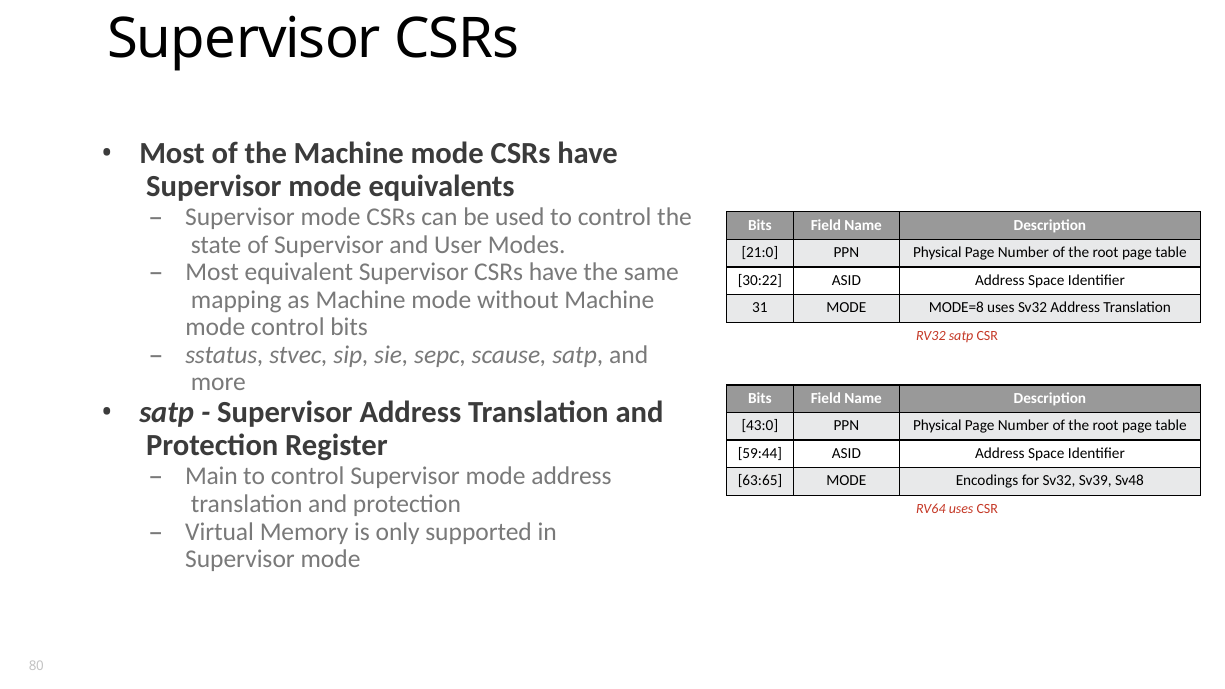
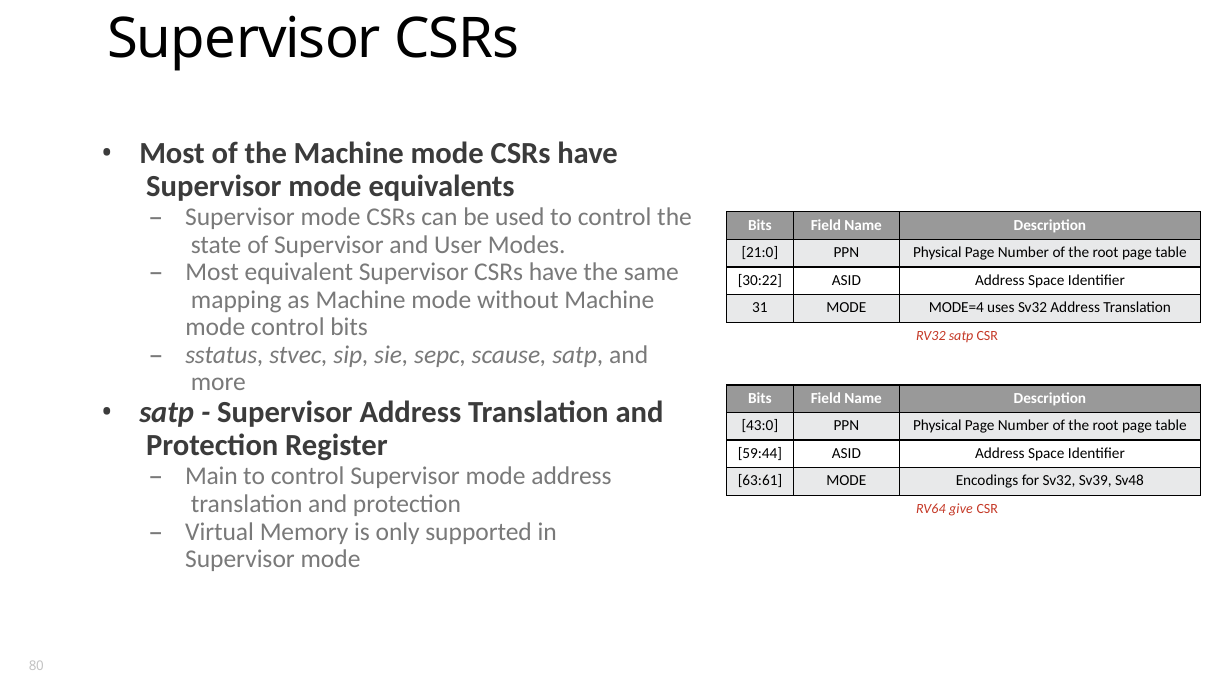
MODE=8: MODE=8 -> MODE=4
63:65: 63:65 -> 63:61
RV64 uses: uses -> give
